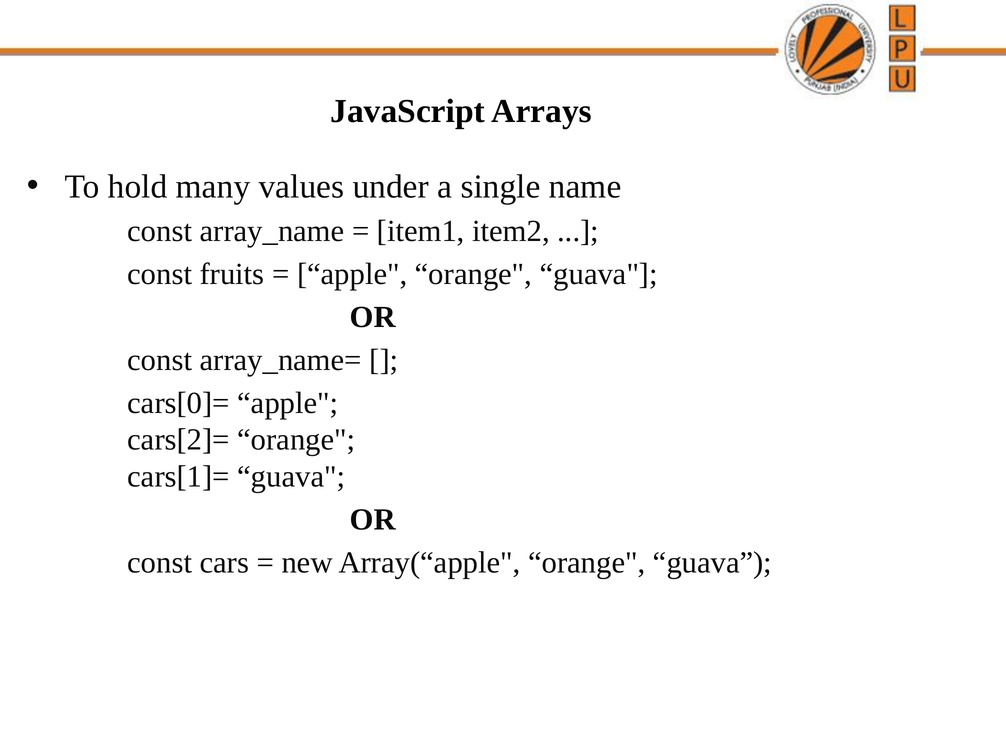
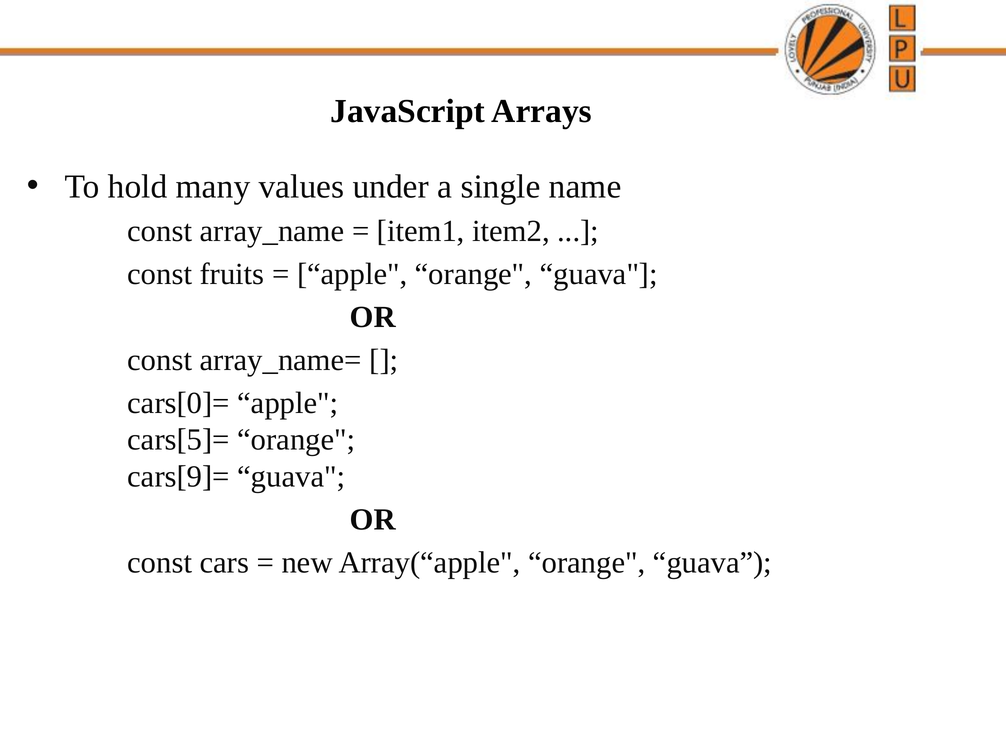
cars[2]=: cars[2]= -> cars[5]=
cars[1]=: cars[1]= -> cars[9]=
